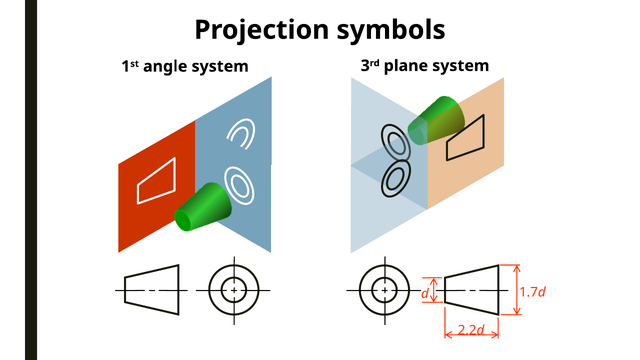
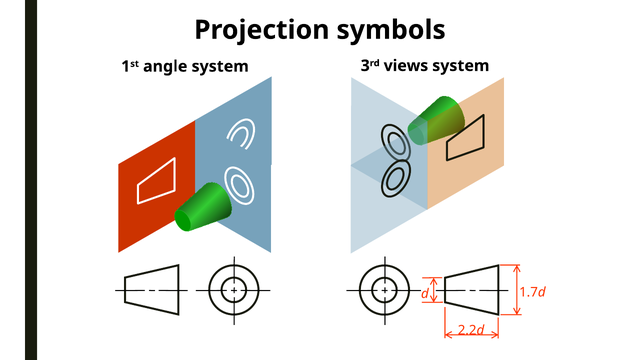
plane: plane -> views
